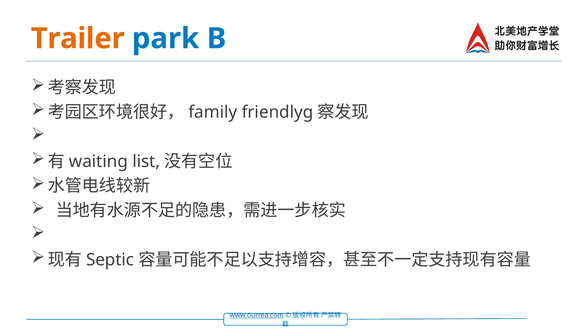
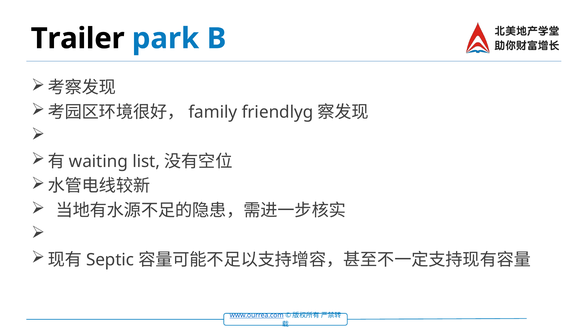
Trailer colour: orange -> black
